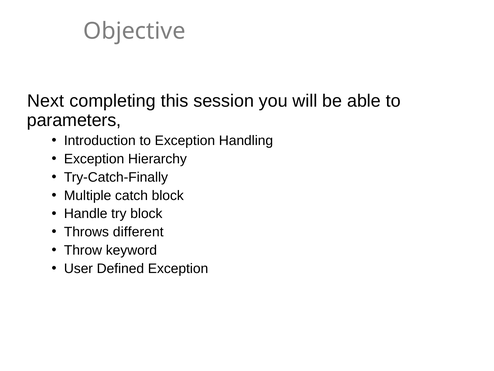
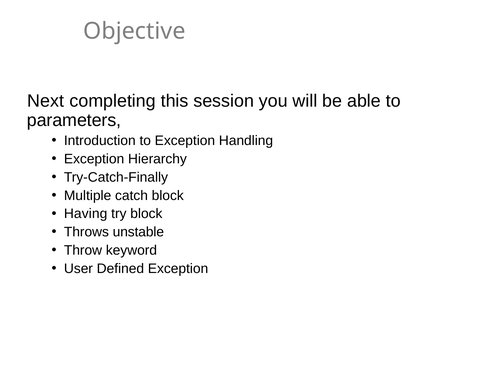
Handle: Handle -> Having
different: different -> unstable
